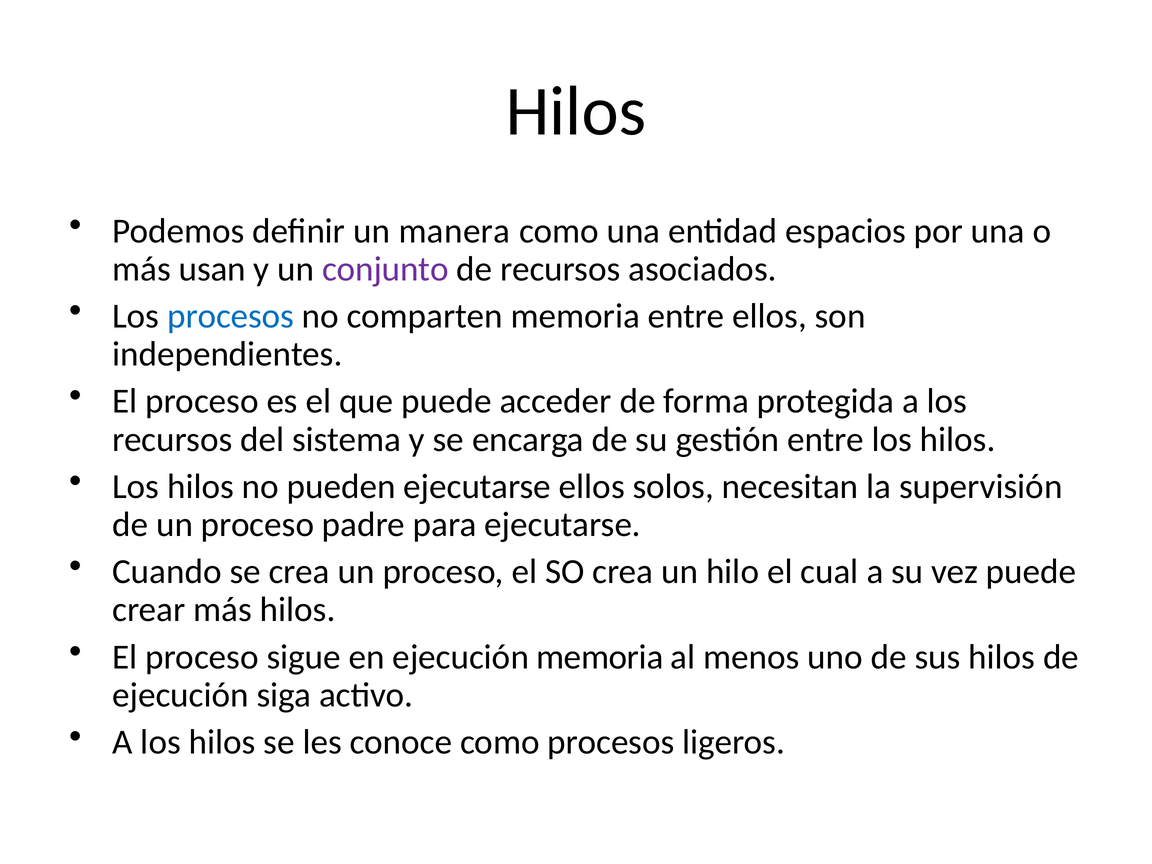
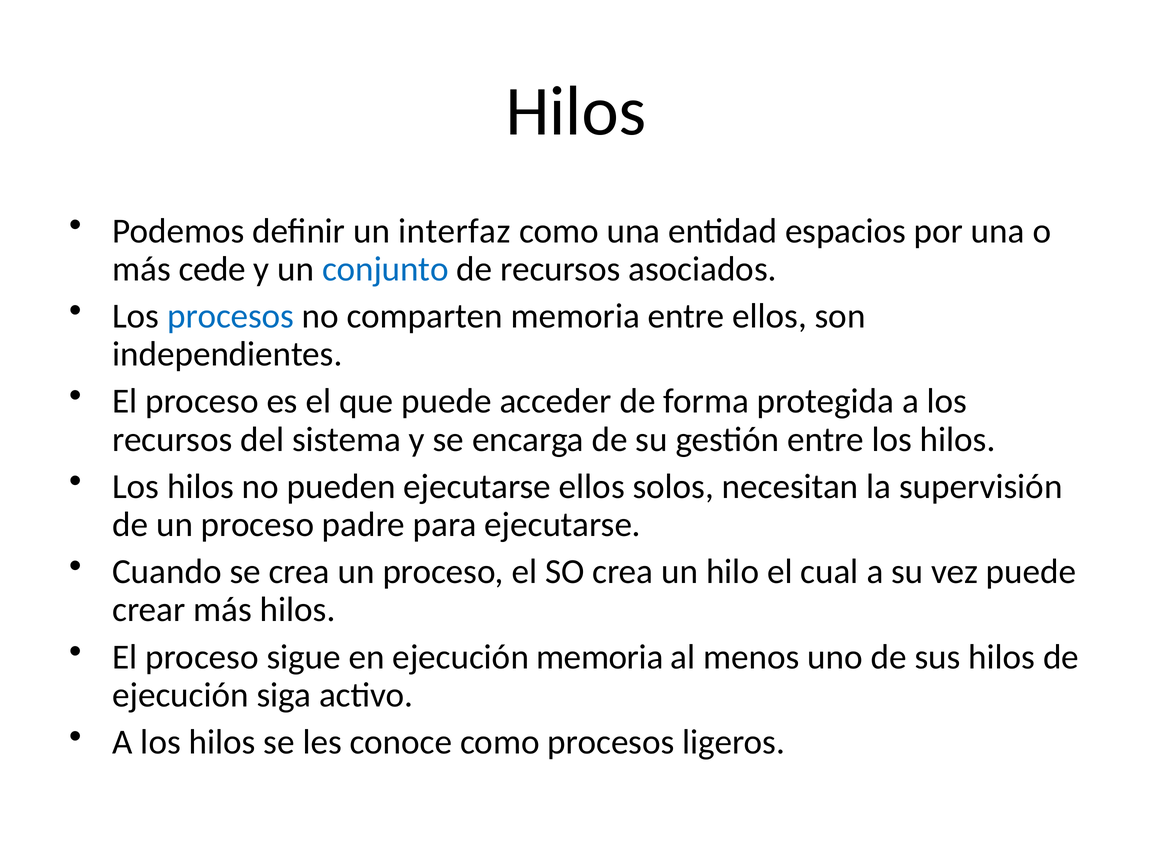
manera: manera -> interfaz
usan: usan -> cede
conjunto colour: purple -> blue
